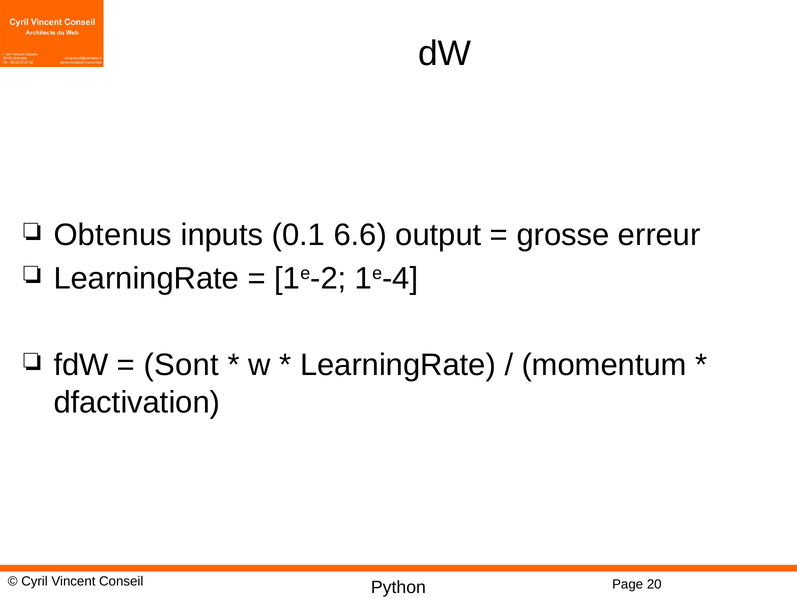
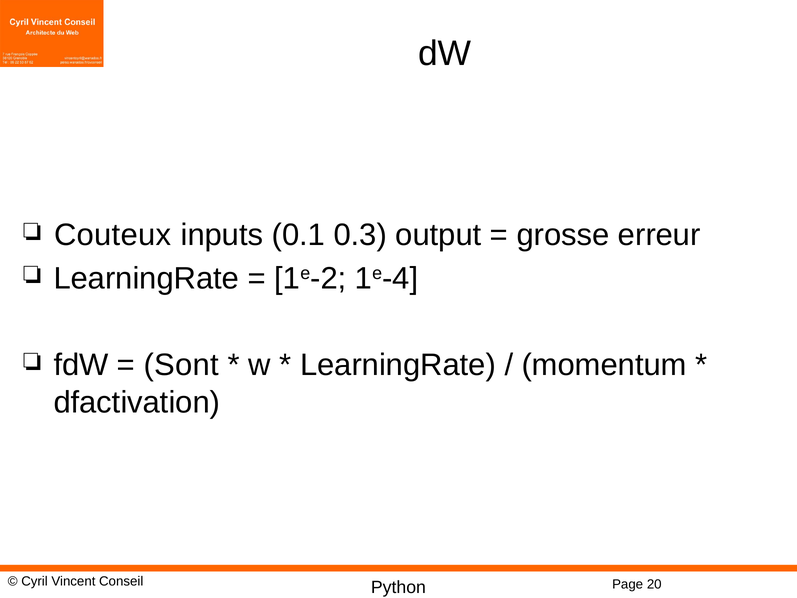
Obtenus: Obtenus -> Couteux
6.6: 6.6 -> 0.3
